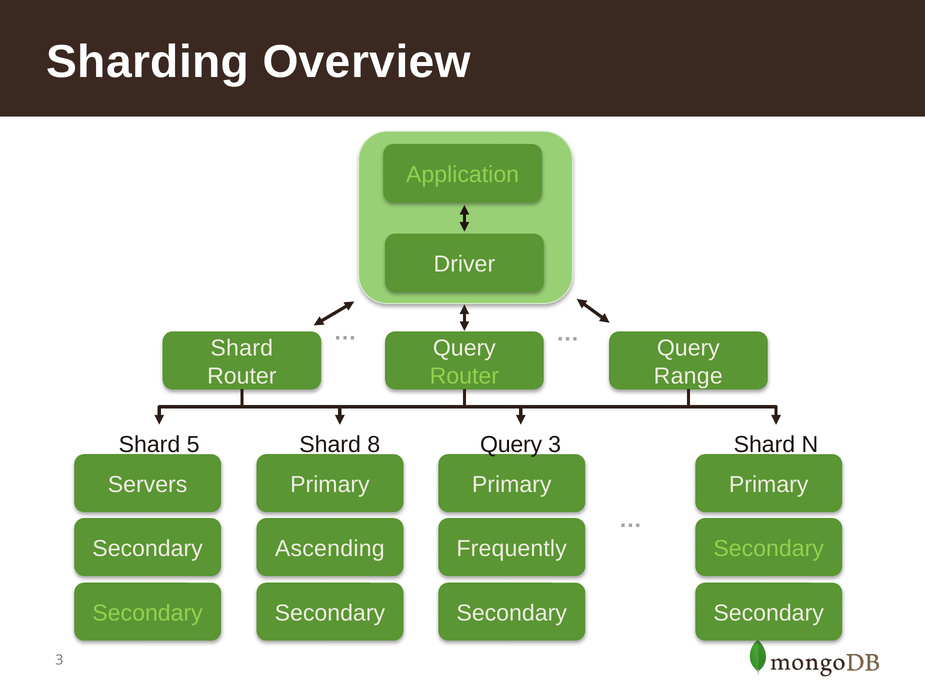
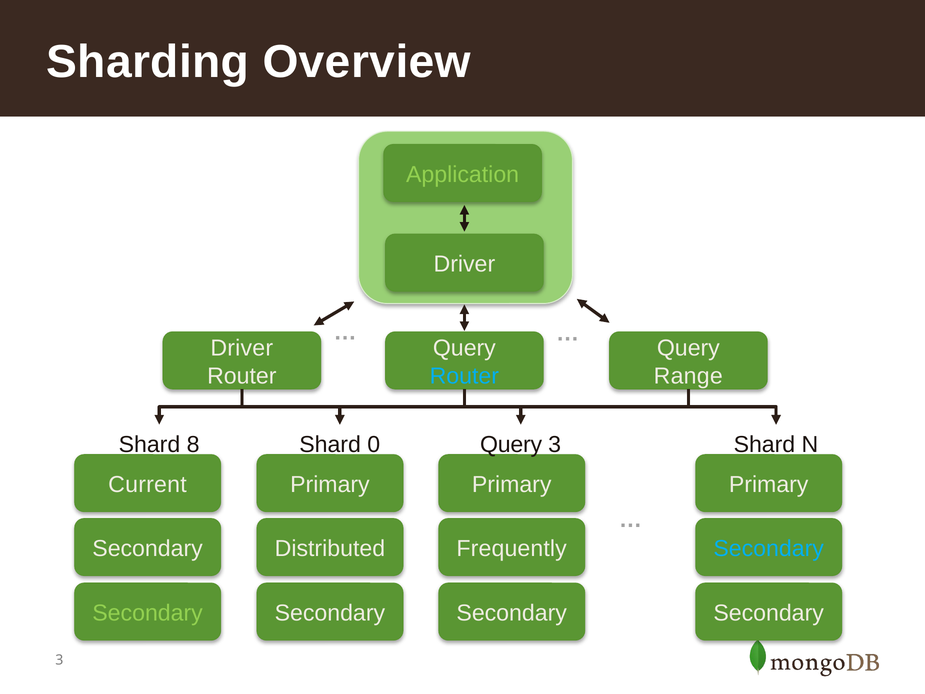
Shard at (242, 348): Shard -> Driver
Router at (464, 376) colour: light green -> light blue
5: 5 -> 8
8: 8 -> 0
Servers: Servers -> Current
Ascending: Ascending -> Distributed
Secondary at (769, 548) colour: light green -> light blue
